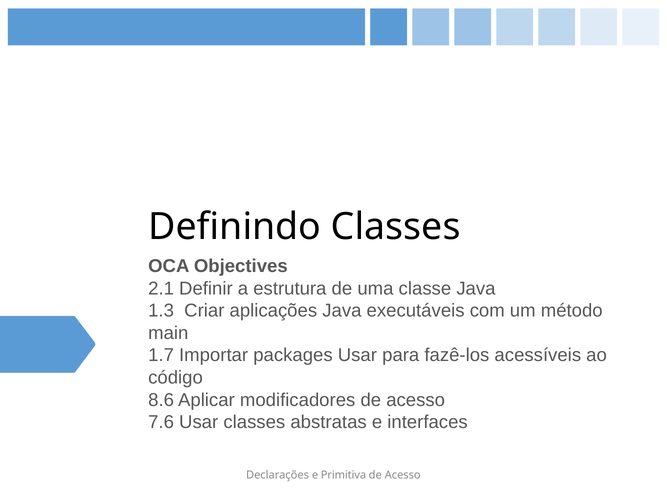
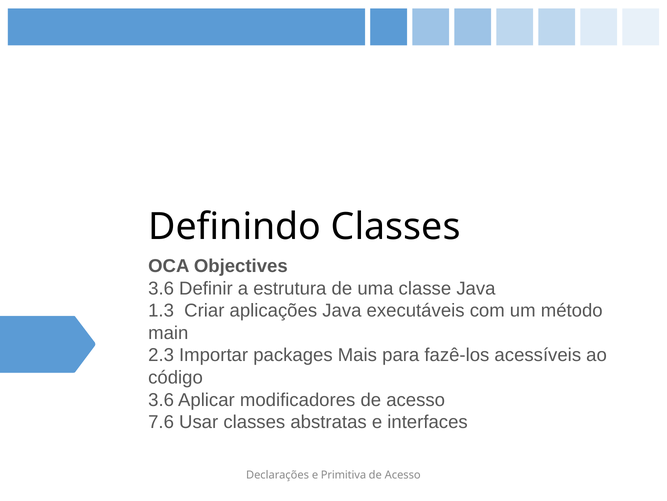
2.1 at (161, 288): 2.1 -> 3.6
1.7: 1.7 -> 2.3
packages Usar: Usar -> Mais
8.6 at (161, 399): 8.6 -> 3.6
